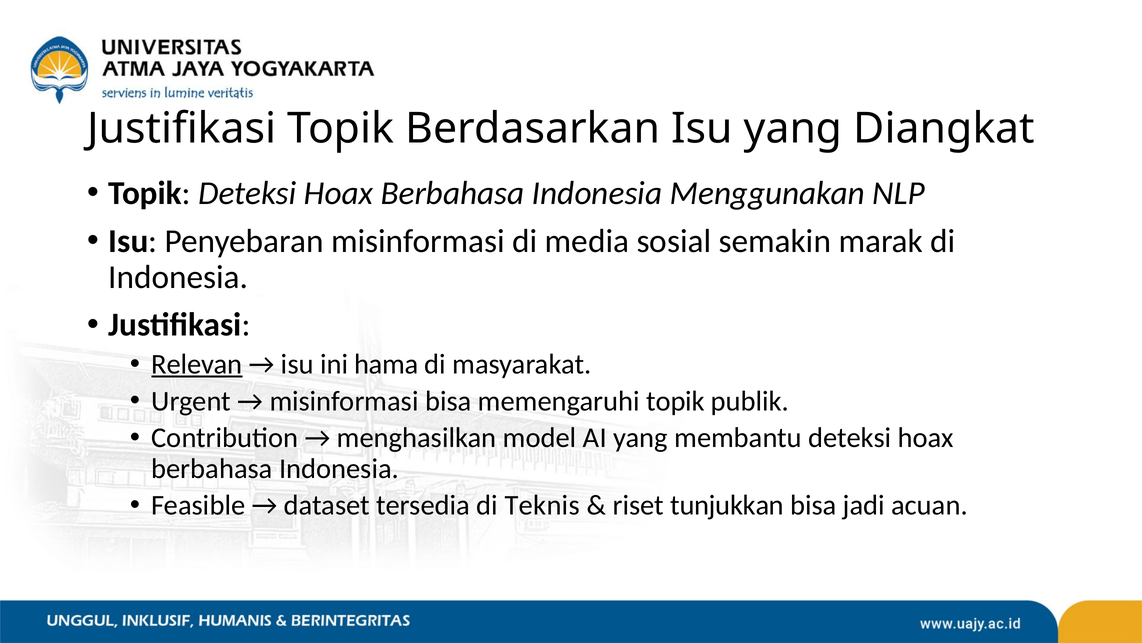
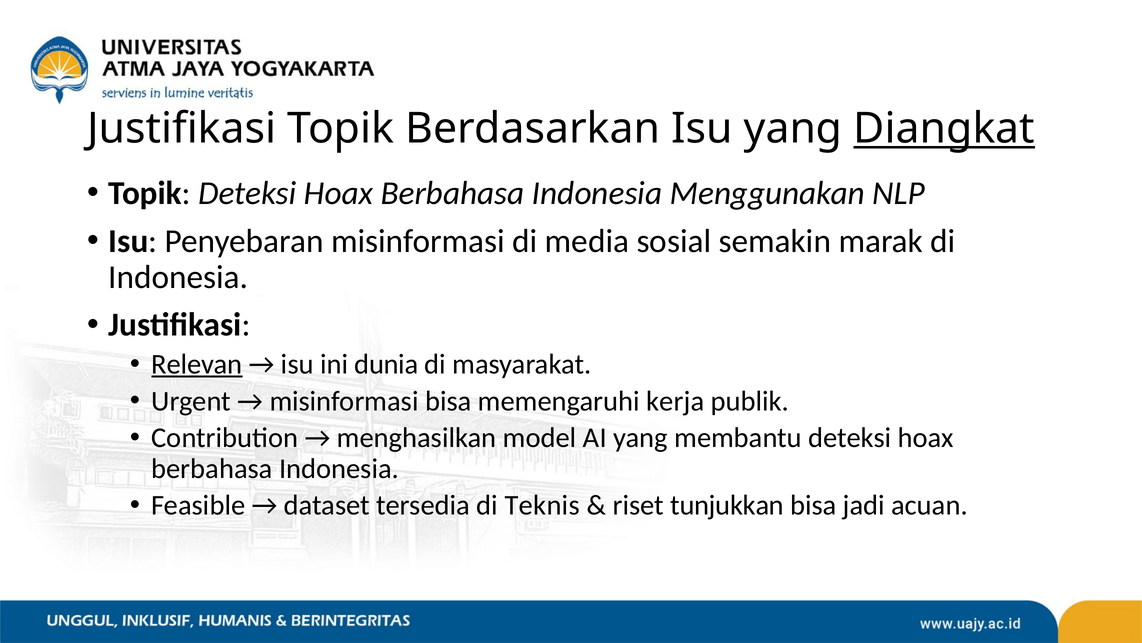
Diangkat underline: none -> present
hama: hama -> dunia
memengaruhi topik: topik -> kerja
